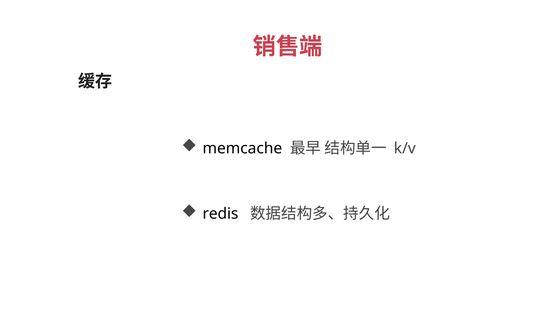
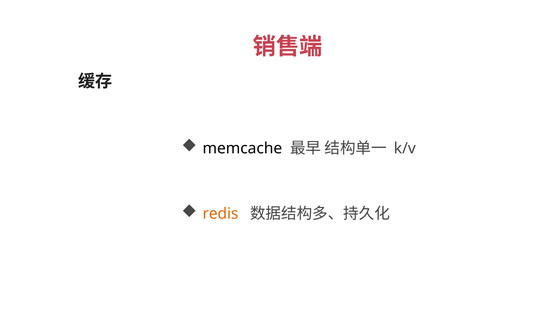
redis colour: black -> orange
